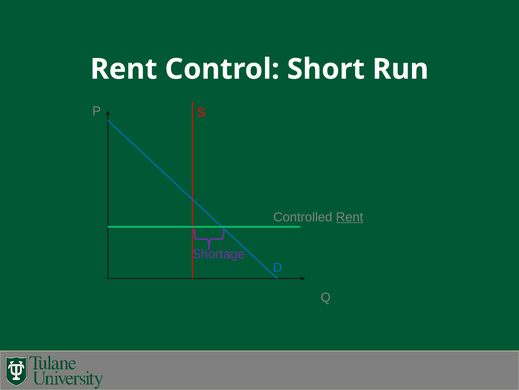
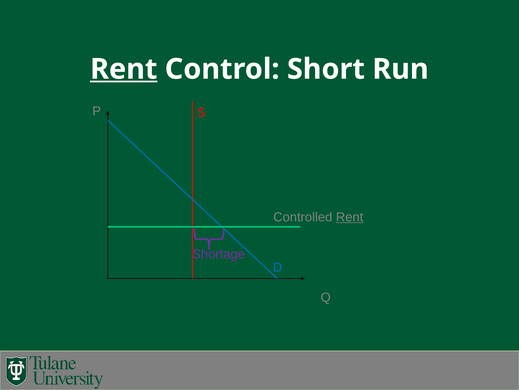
Rent at (124, 69) underline: none -> present
